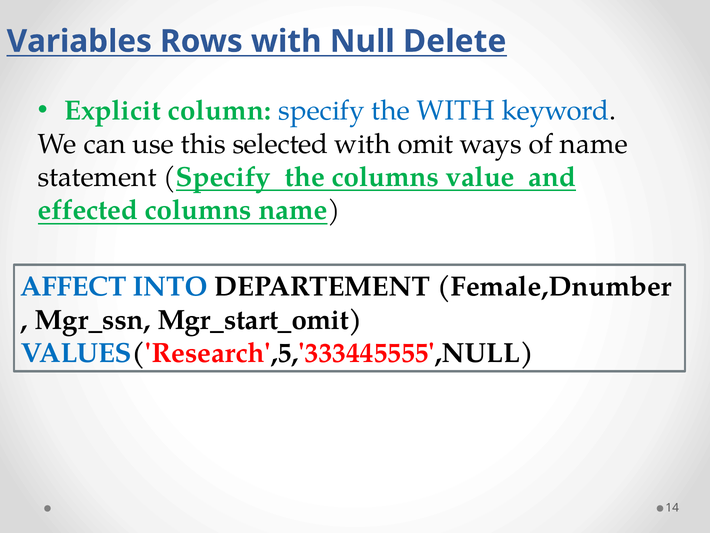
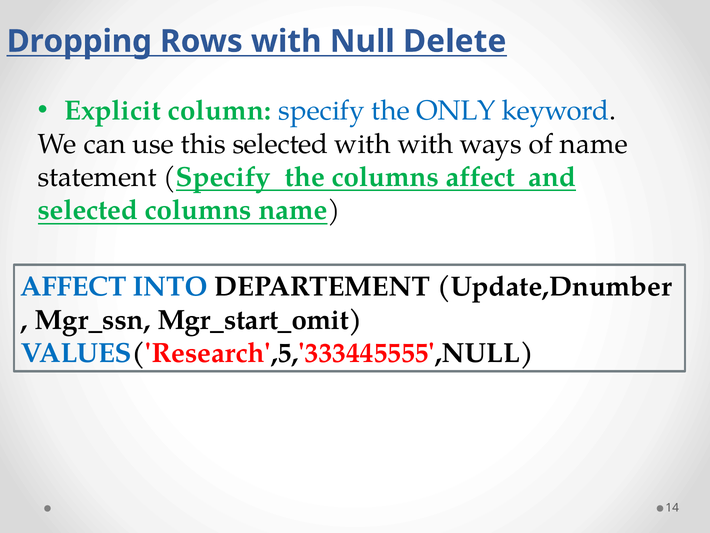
Variables: Variables -> Dropping
the WITH: WITH -> ONLY
with omit: omit -> with
columns value: value -> affect
effected at (88, 210): effected -> selected
Female,Dnumber: Female,Dnumber -> Update,Dnumber
